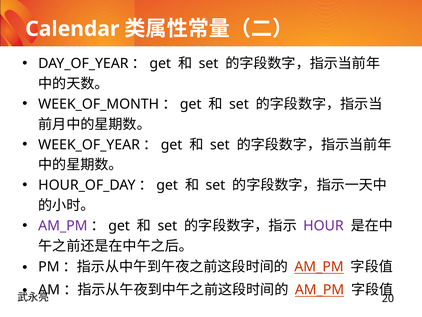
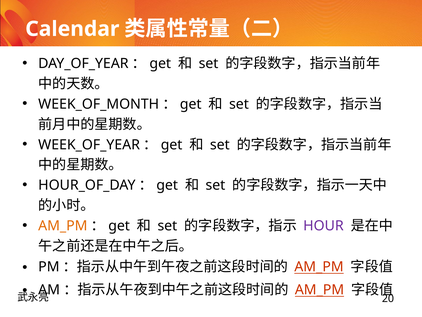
AM_PM at (63, 225) colour: purple -> orange
